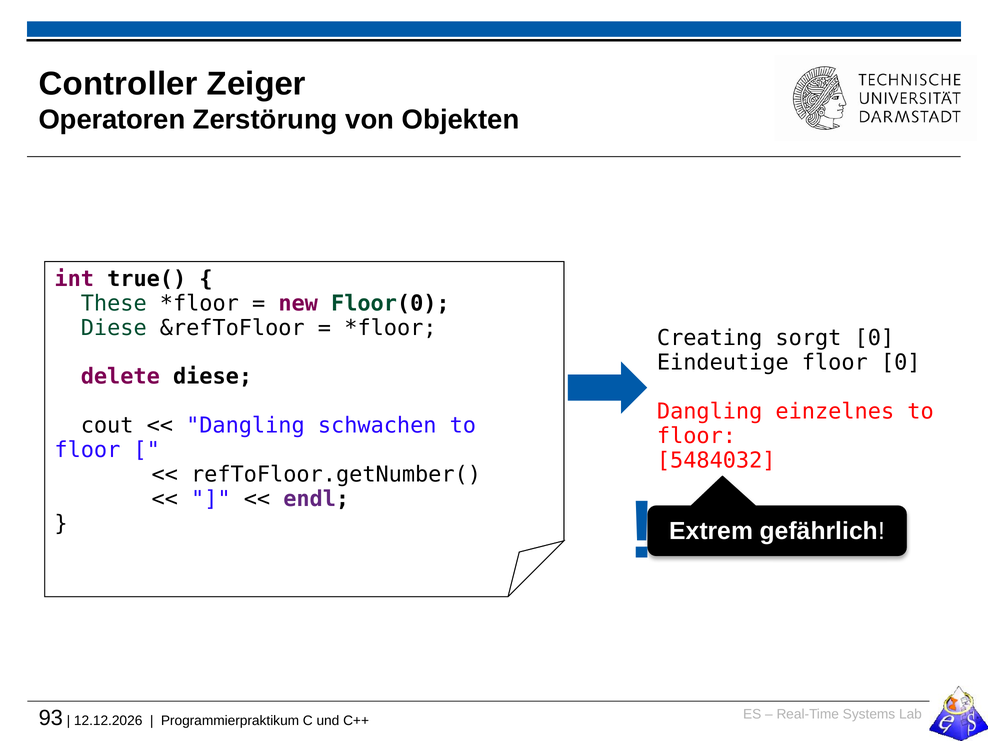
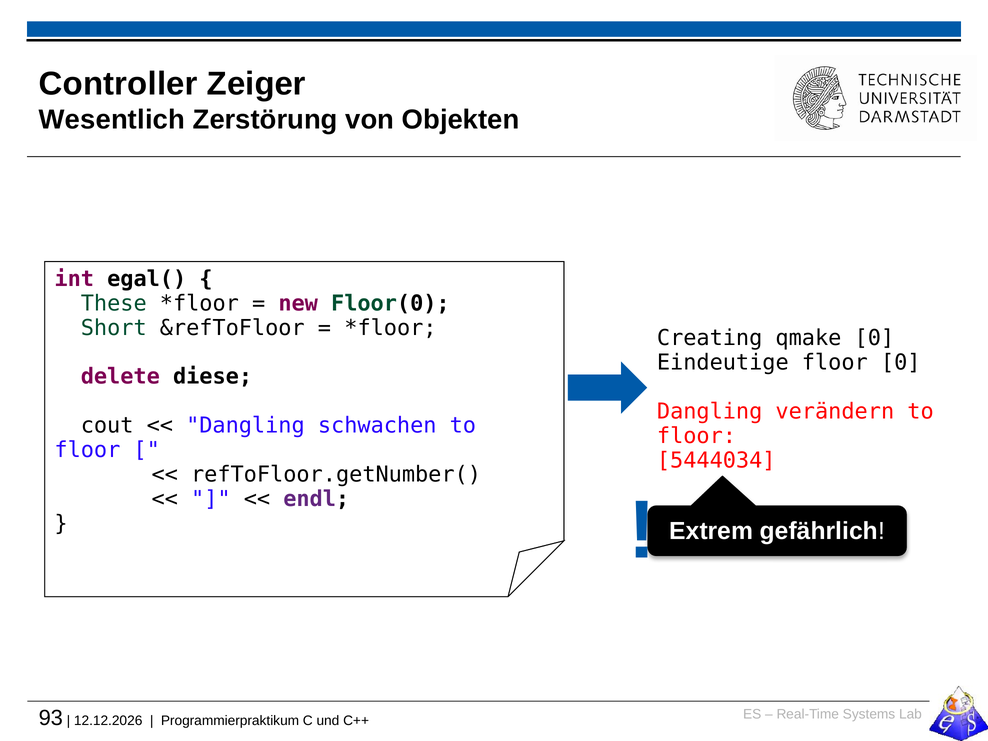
Operatoren: Operatoren -> Wesentlich
true(: true( -> egal(
Diese at (114, 328): Diese -> Short
sorgt: sorgt -> qmake
einzelnes: einzelnes -> verändern
5484032: 5484032 -> 5444034
